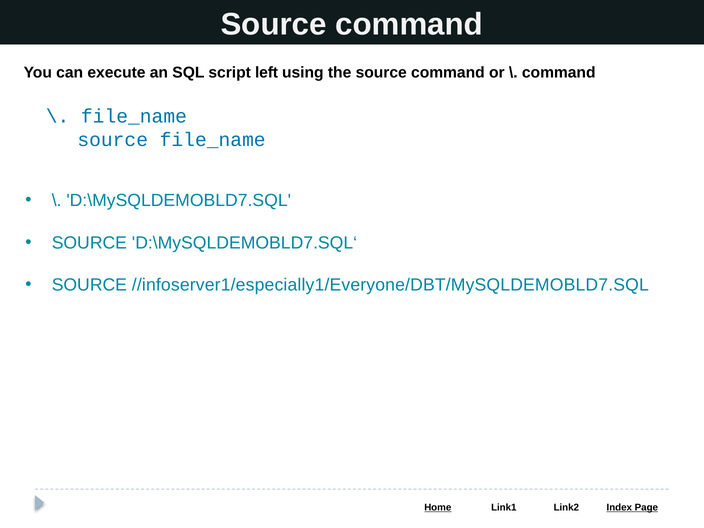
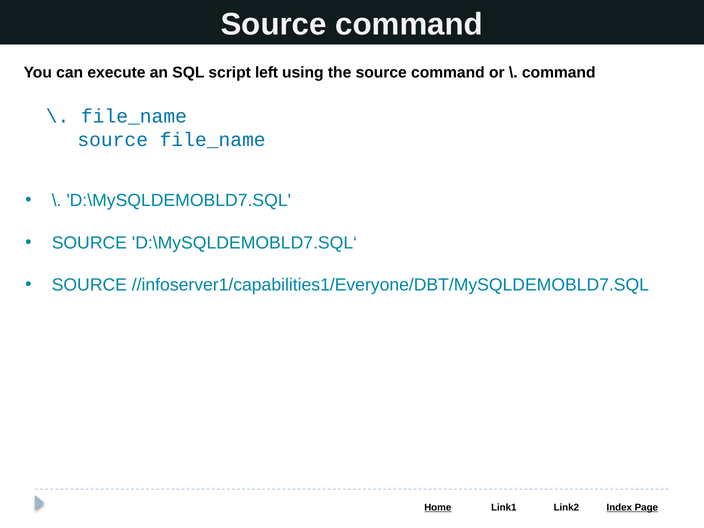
//infoserver1/especially1/Everyone/DBT/MySQLDEMOBLD7.SQL: //infoserver1/especially1/Everyone/DBT/MySQLDEMOBLD7.SQL -> //infoserver1/capabilities1/Everyone/DBT/MySQLDEMOBLD7.SQL
